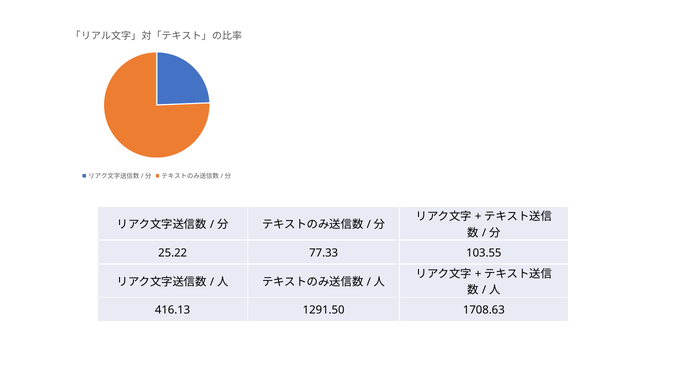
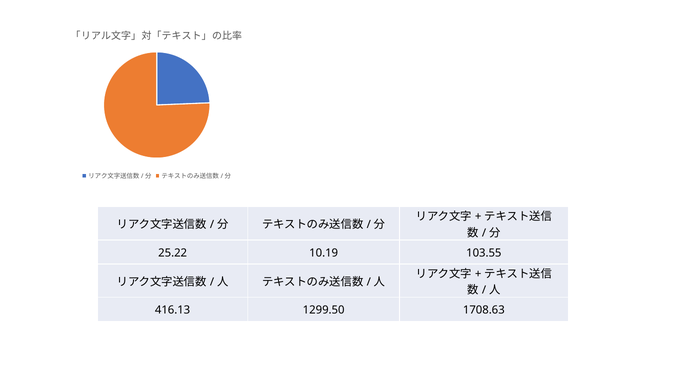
77.33: 77.33 -> 10.19
1291.50: 1291.50 -> 1299.50
